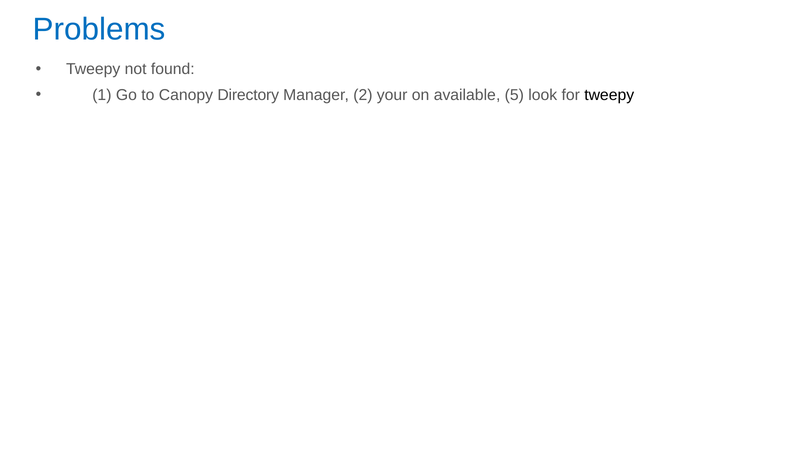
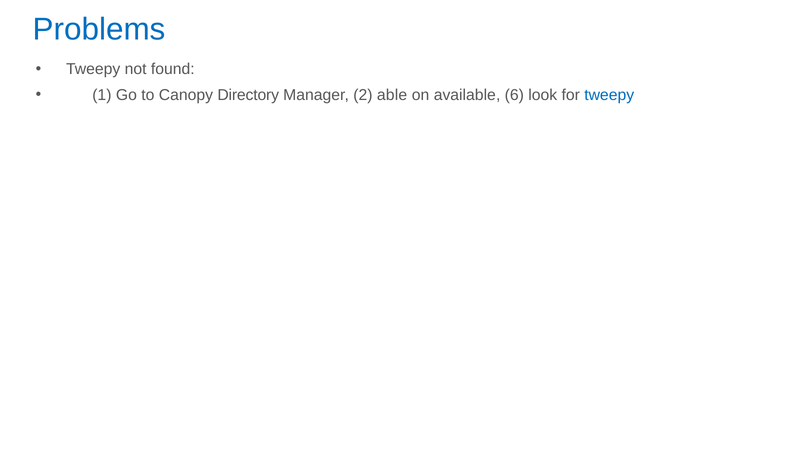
your: your -> able
5: 5 -> 6
tweepy at (609, 95) colour: black -> blue
